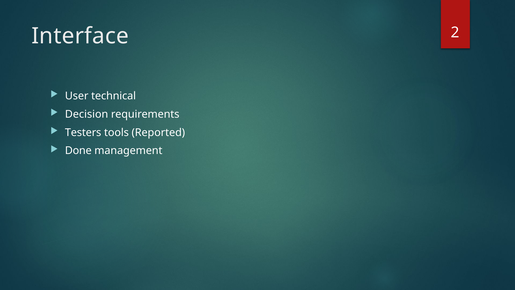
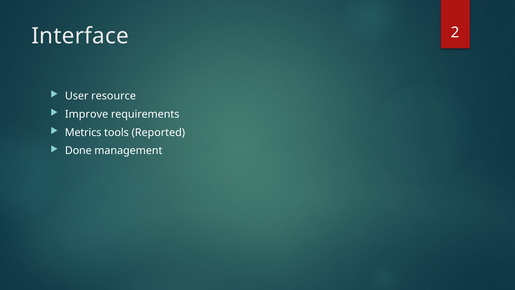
technical: technical -> resource
Decision: Decision -> Improve
Testers: Testers -> Metrics
